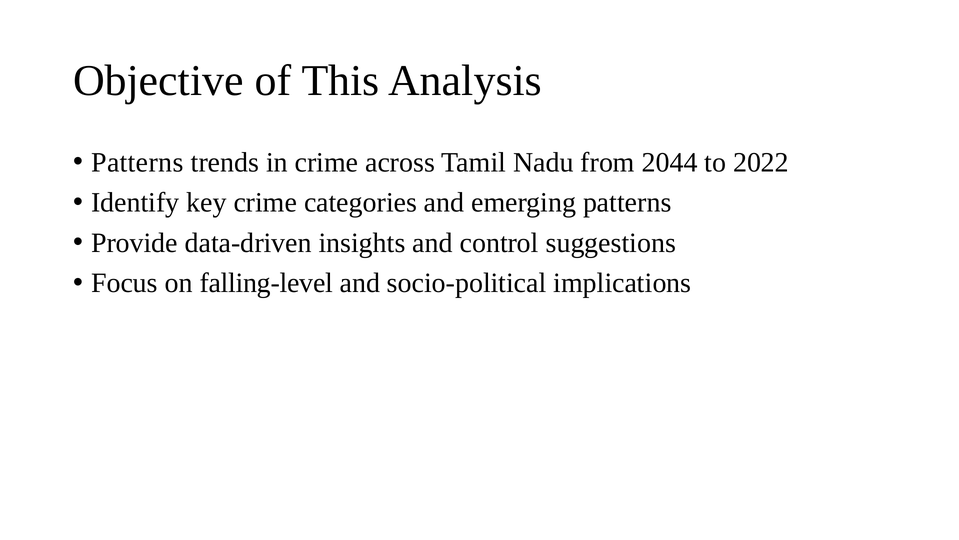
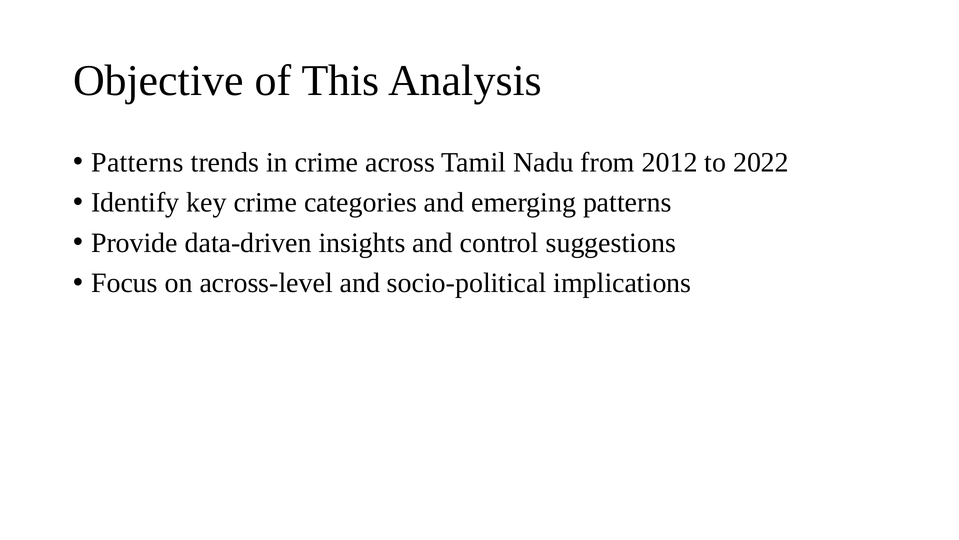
2044: 2044 -> 2012
falling-level: falling-level -> across-level
